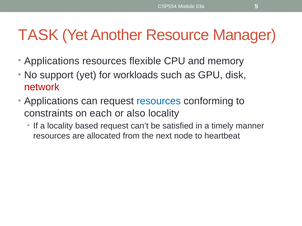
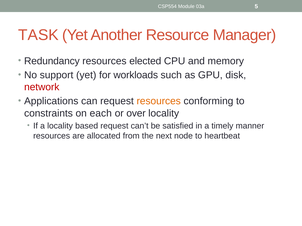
Applications at (52, 61): Applications -> Redundancy
flexible: flexible -> elected
resources at (159, 101) colour: blue -> orange
also: also -> over
